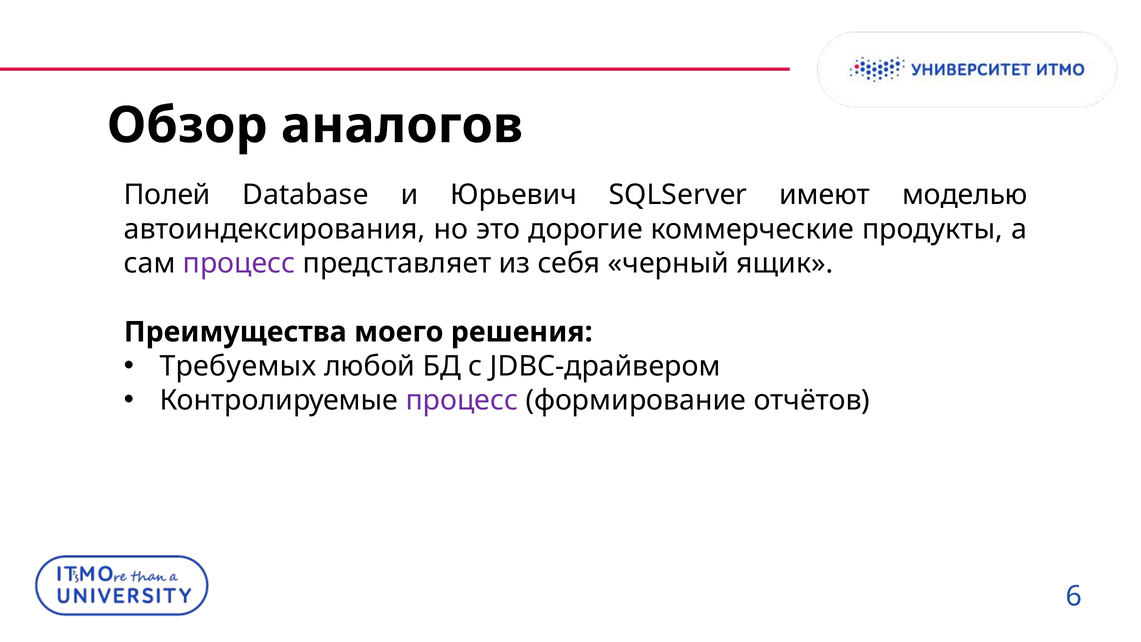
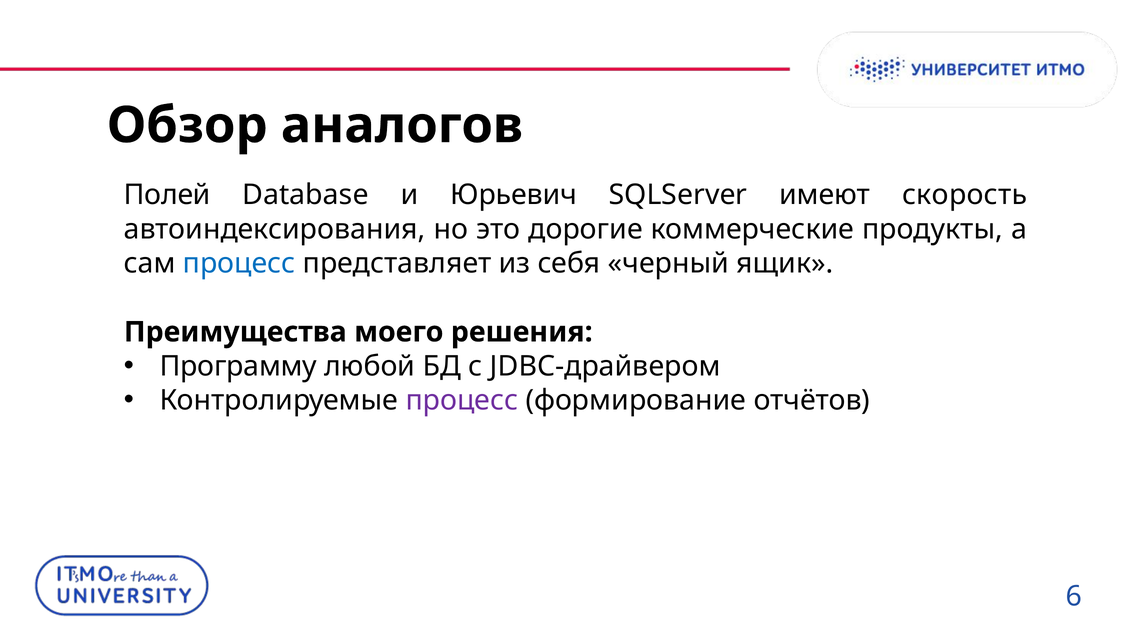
моделью: моделью -> скорость
процесс at (239, 263) colour: purple -> blue
Требуемых: Требуемых -> Программу
